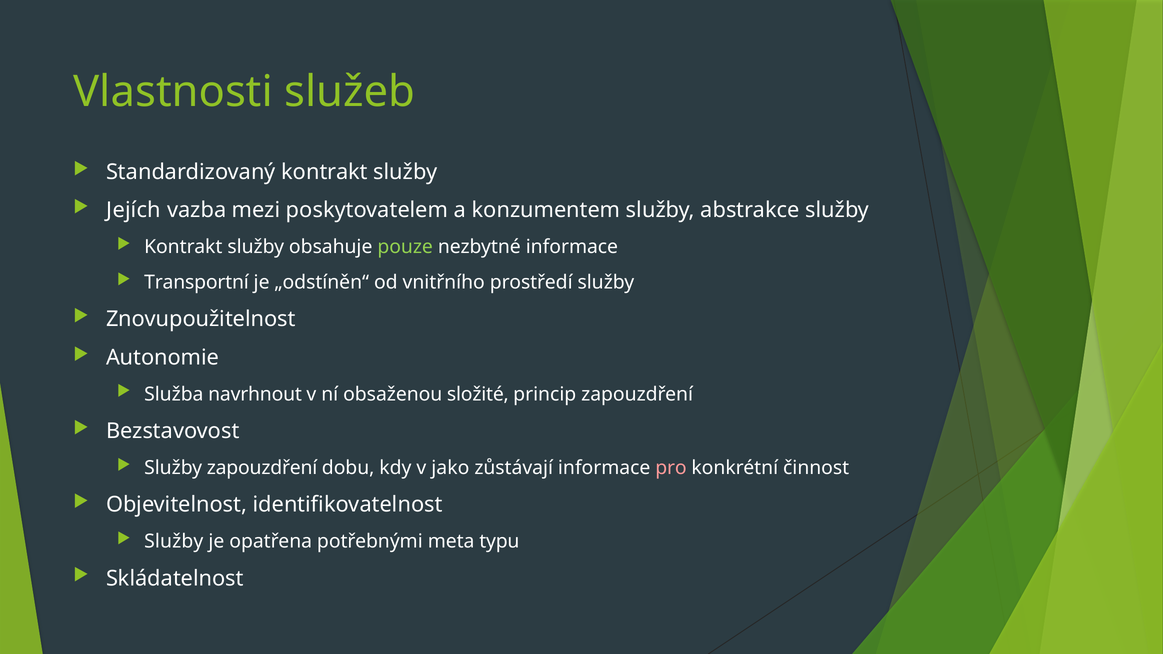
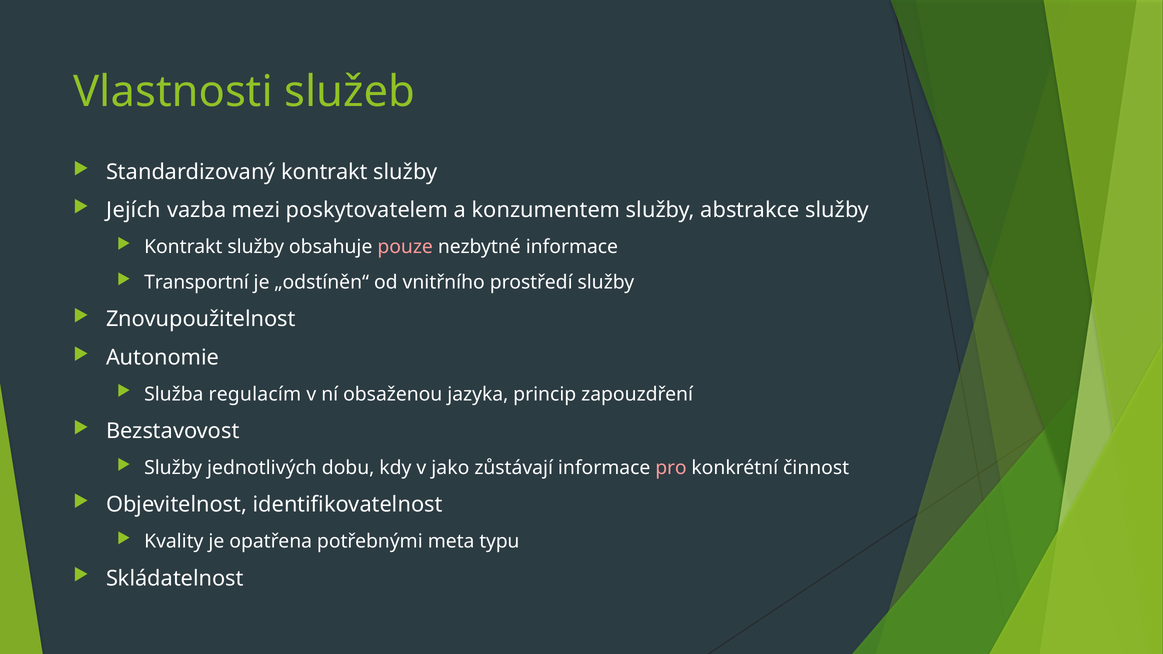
pouze colour: light green -> pink
navrhnout: navrhnout -> regulacím
složité: složité -> jazyka
Služby zapouzdření: zapouzdření -> jednotlivých
Služby at (174, 542): Služby -> Kvality
